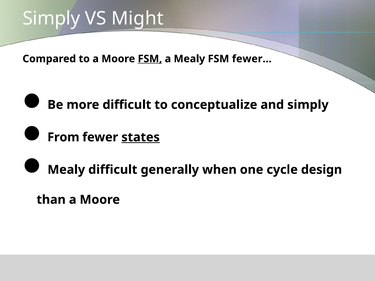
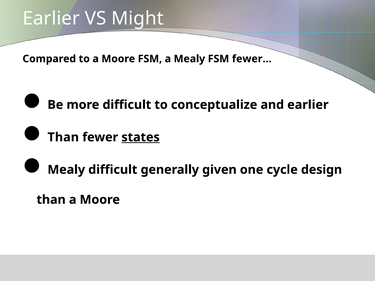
Simply at (51, 18): Simply -> Earlier
FSM at (150, 59) underline: present -> none
and simply: simply -> earlier
From at (63, 137): From -> Than
when: when -> given
